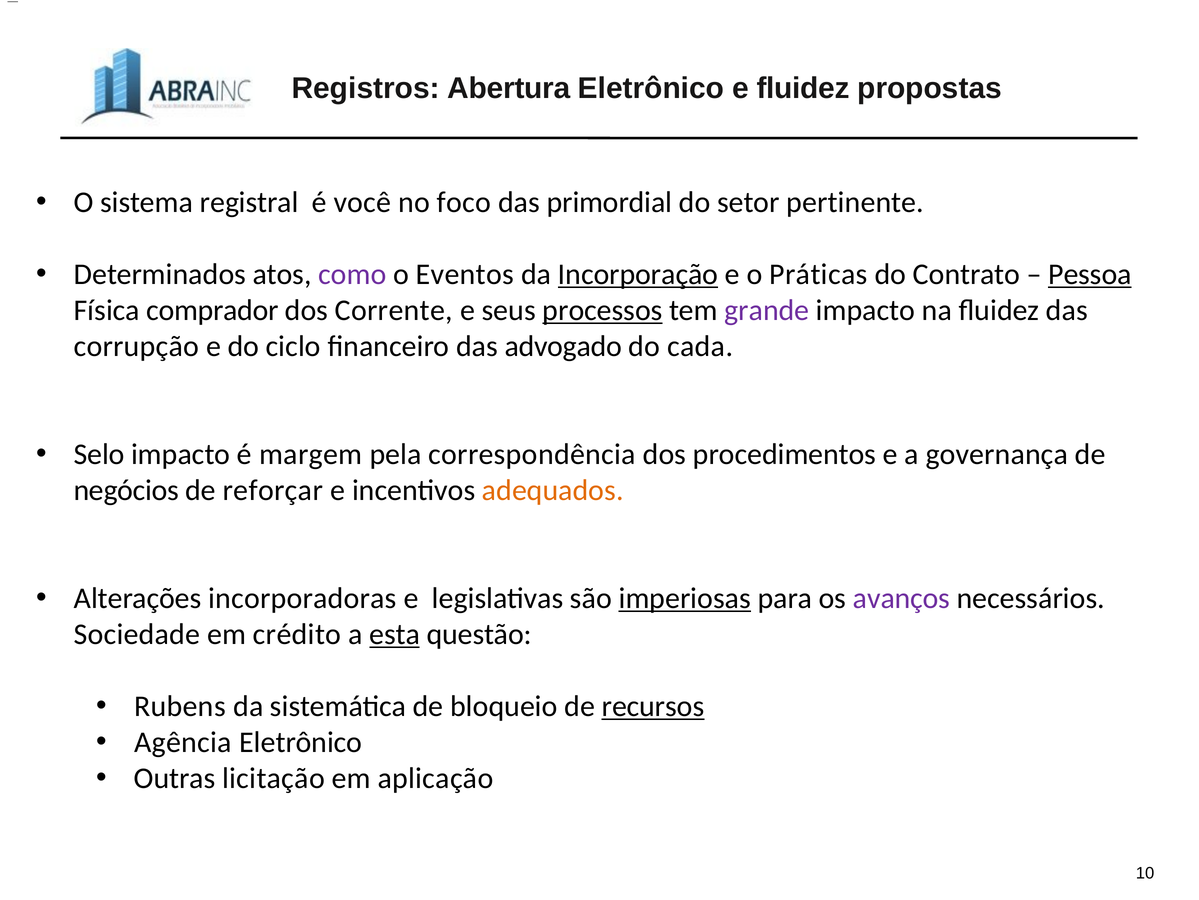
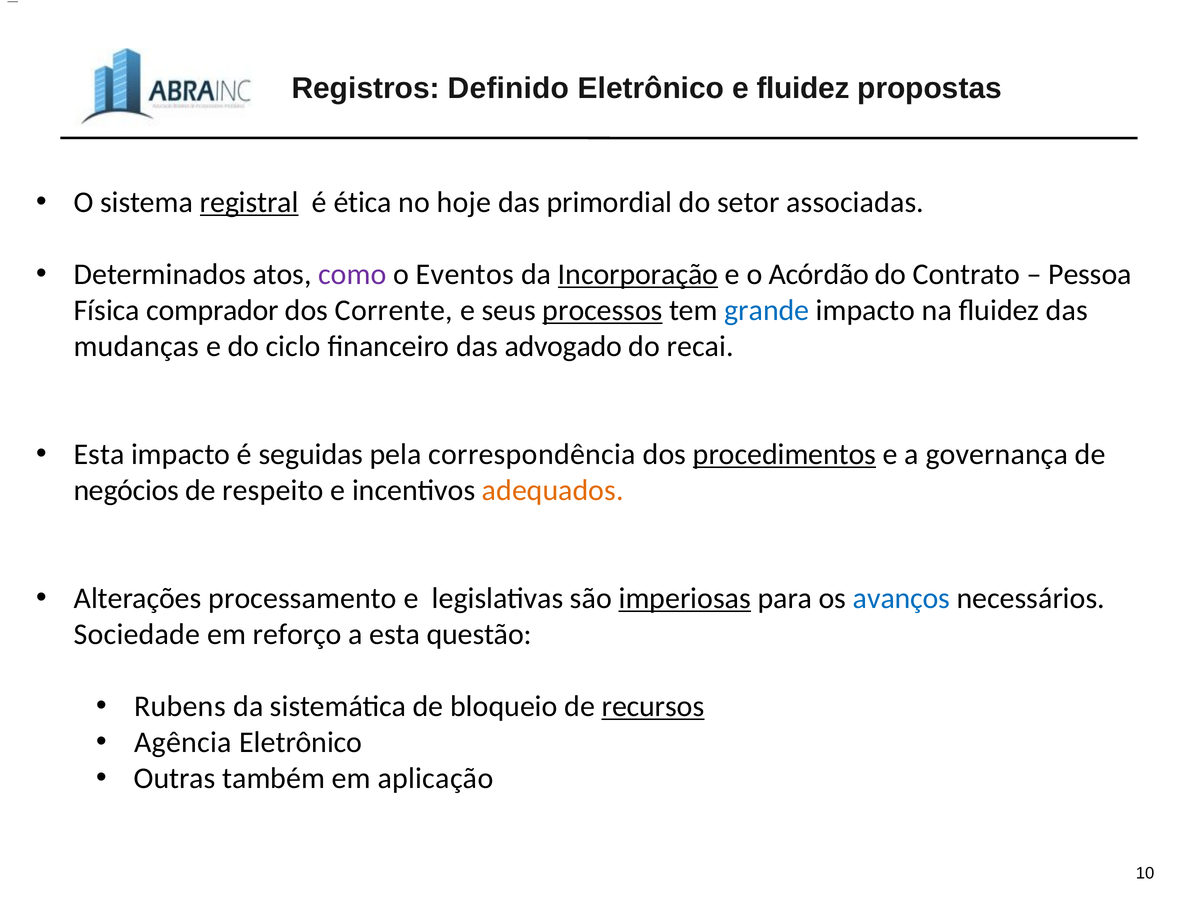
Abertura: Abertura -> Definido
registral underline: none -> present
você: você -> ética
foco: foco -> hoje
pertinente: pertinente -> associadas
Práticas: Práticas -> Acórdão
Pessoa underline: present -> none
grande colour: purple -> blue
corrupção: corrupção -> mudanças
cada: cada -> recai
Selo at (99, 454): Selo -> Esta
margem: margem -> seguidas
procedimentos underline: none -> present
reforçar: reforçar -> respeito
incorporadoras: incorporadoras -> processamento
avanços colour: purple -> blue
crédito: crédito -> reforço
esta at (395, 634) underline: present -> none
licitação: licitação -> também
